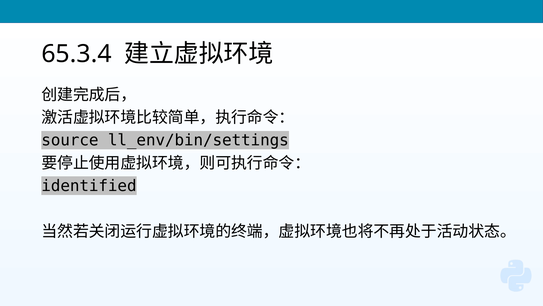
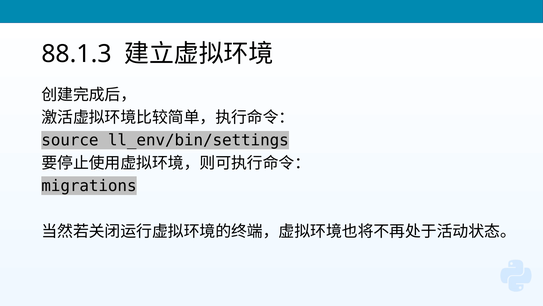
65.3.4: 65.3.4 -> 88.1.3
identified: identified -> migrations
